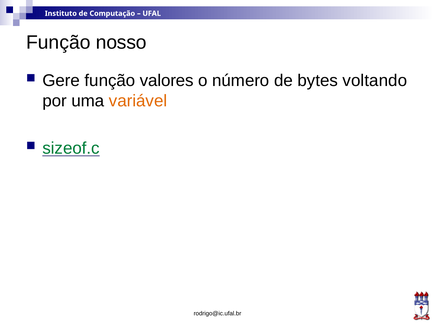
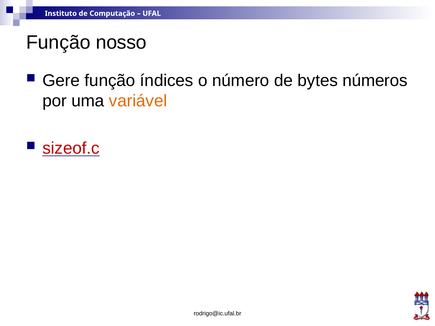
valores: valores -> índices
voltando: voltando -> números
sizeof.c colour: green -> red
